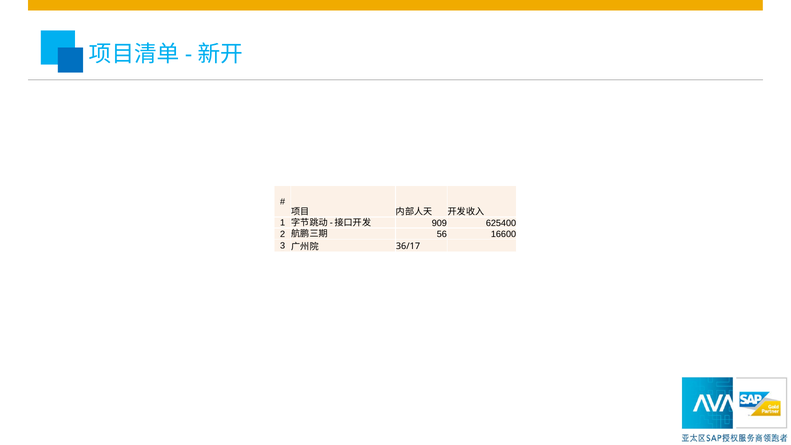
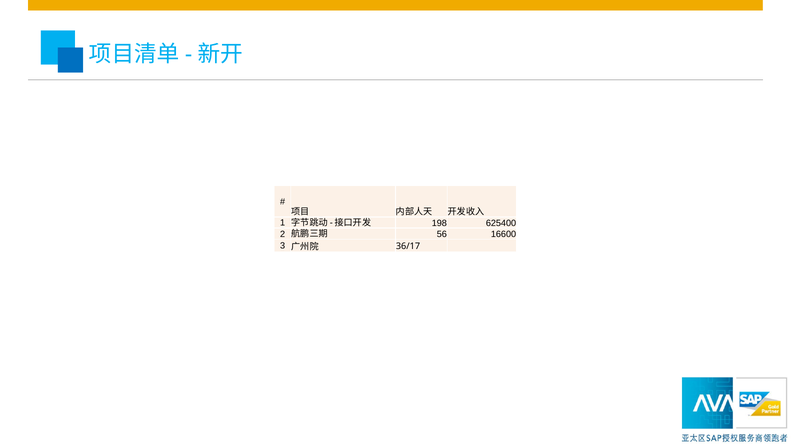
909: 909 -> 198
